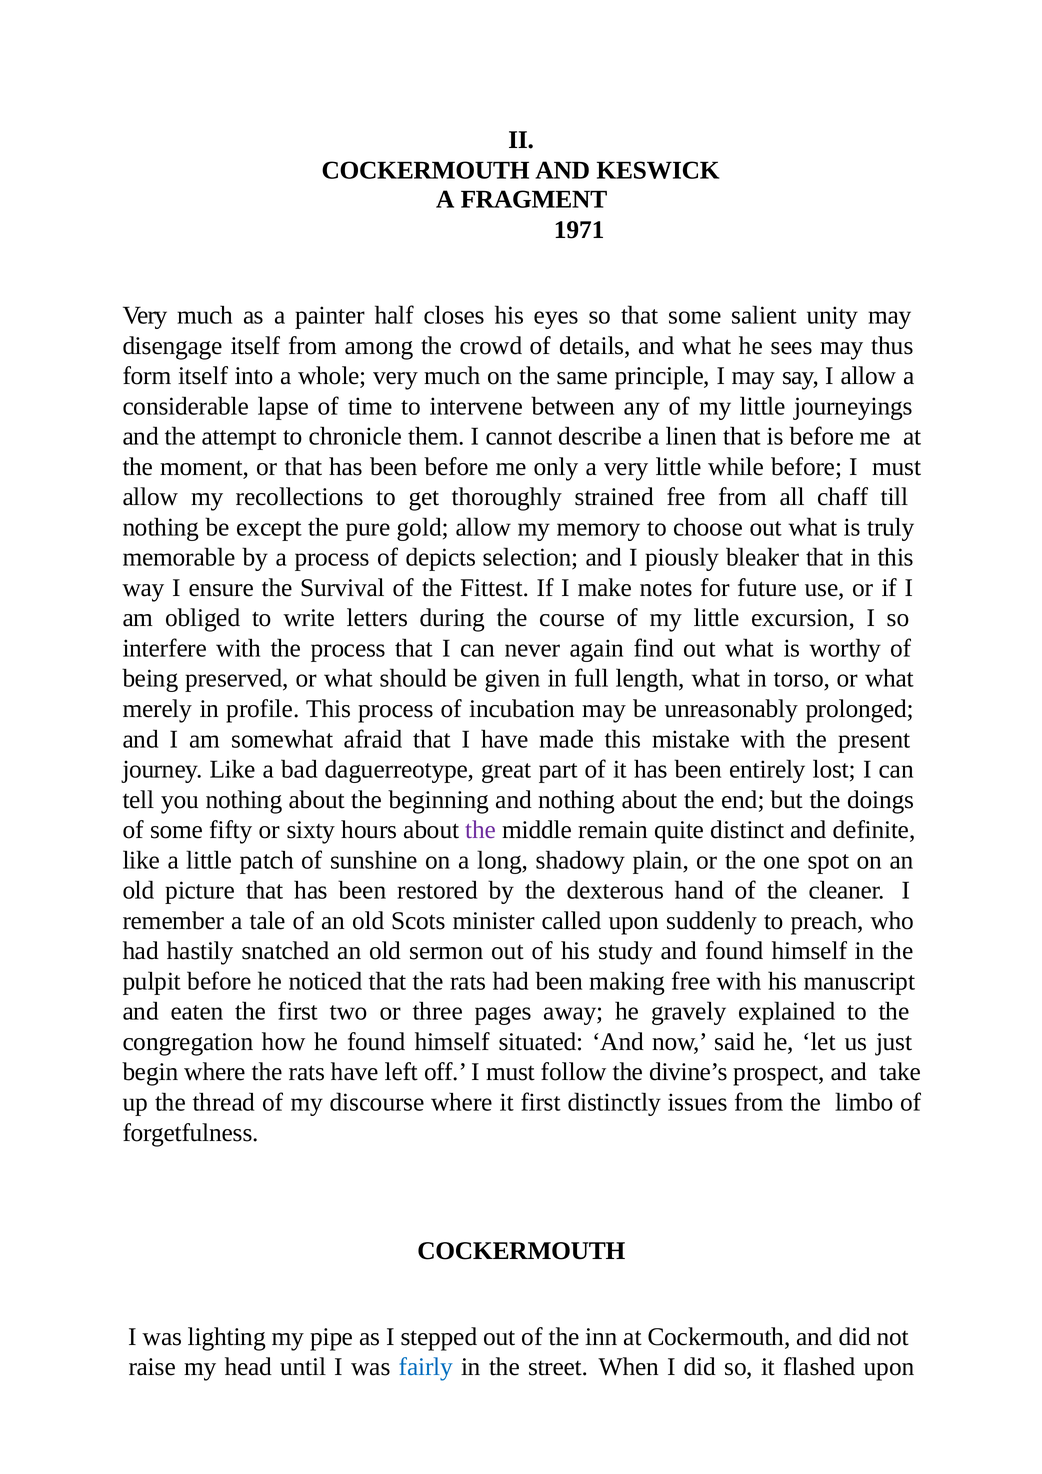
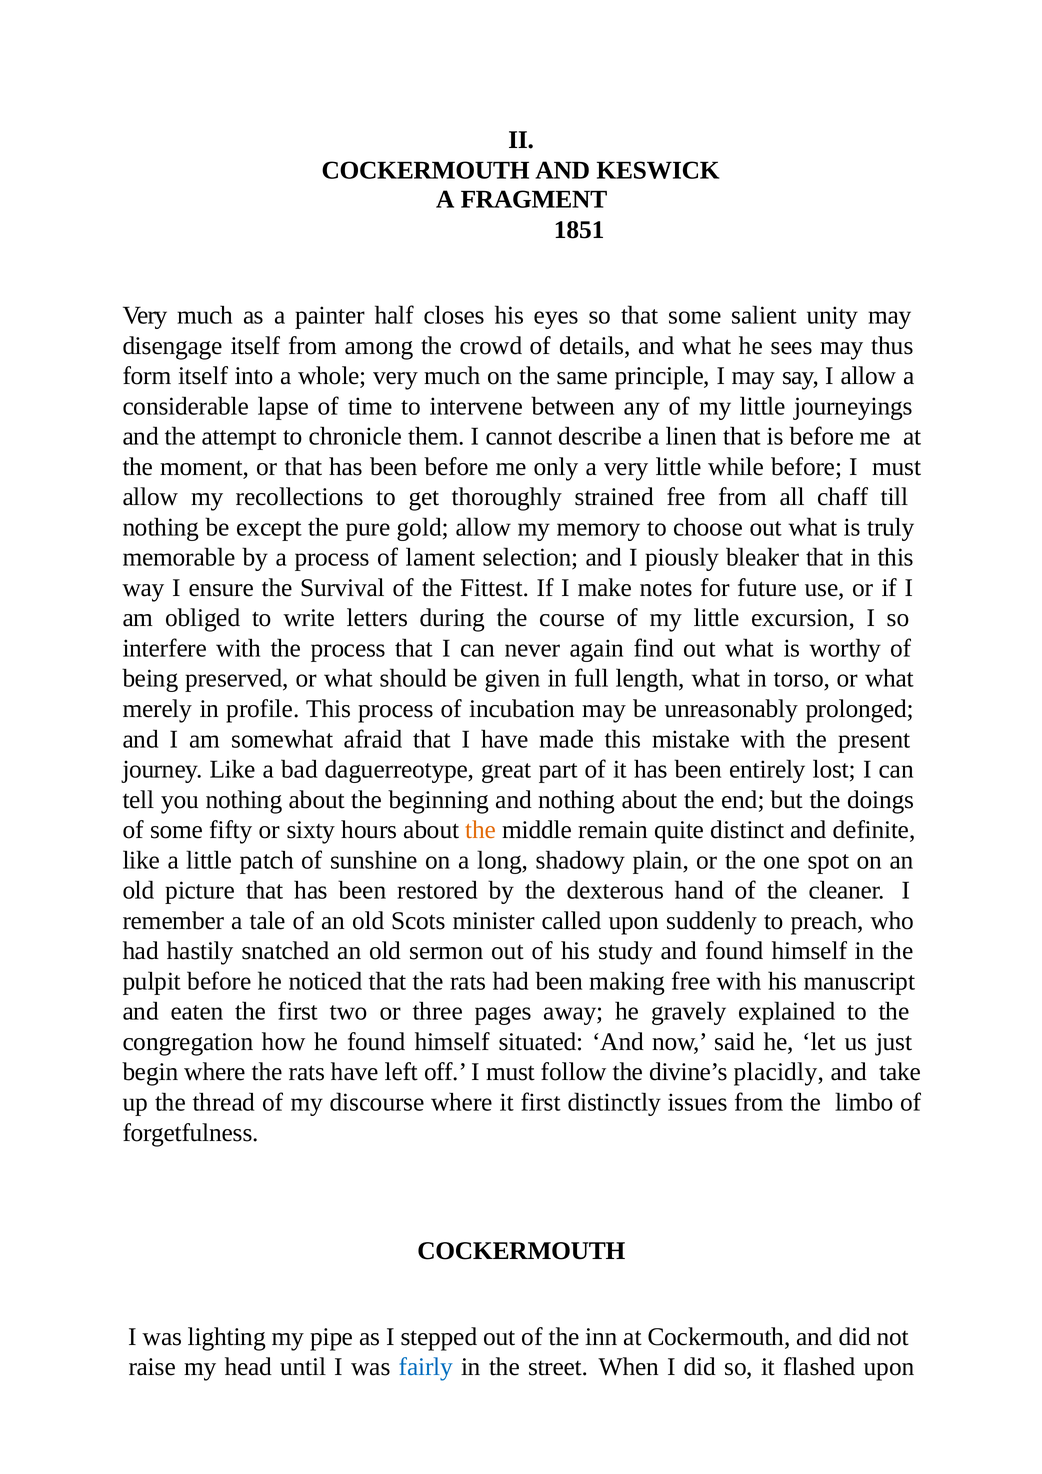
1971: 1971 -> 1851
depicts: depicts -> lament
the at (481, 830) colour: purple -> orange
prospect: prospect -> placidly
